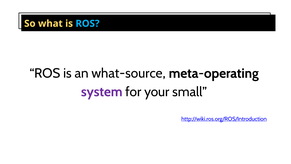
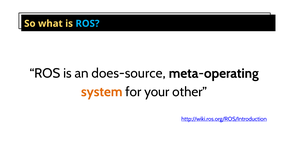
what-source: what-source -> does-source
system colour: purple -> orange
small: small -> other
